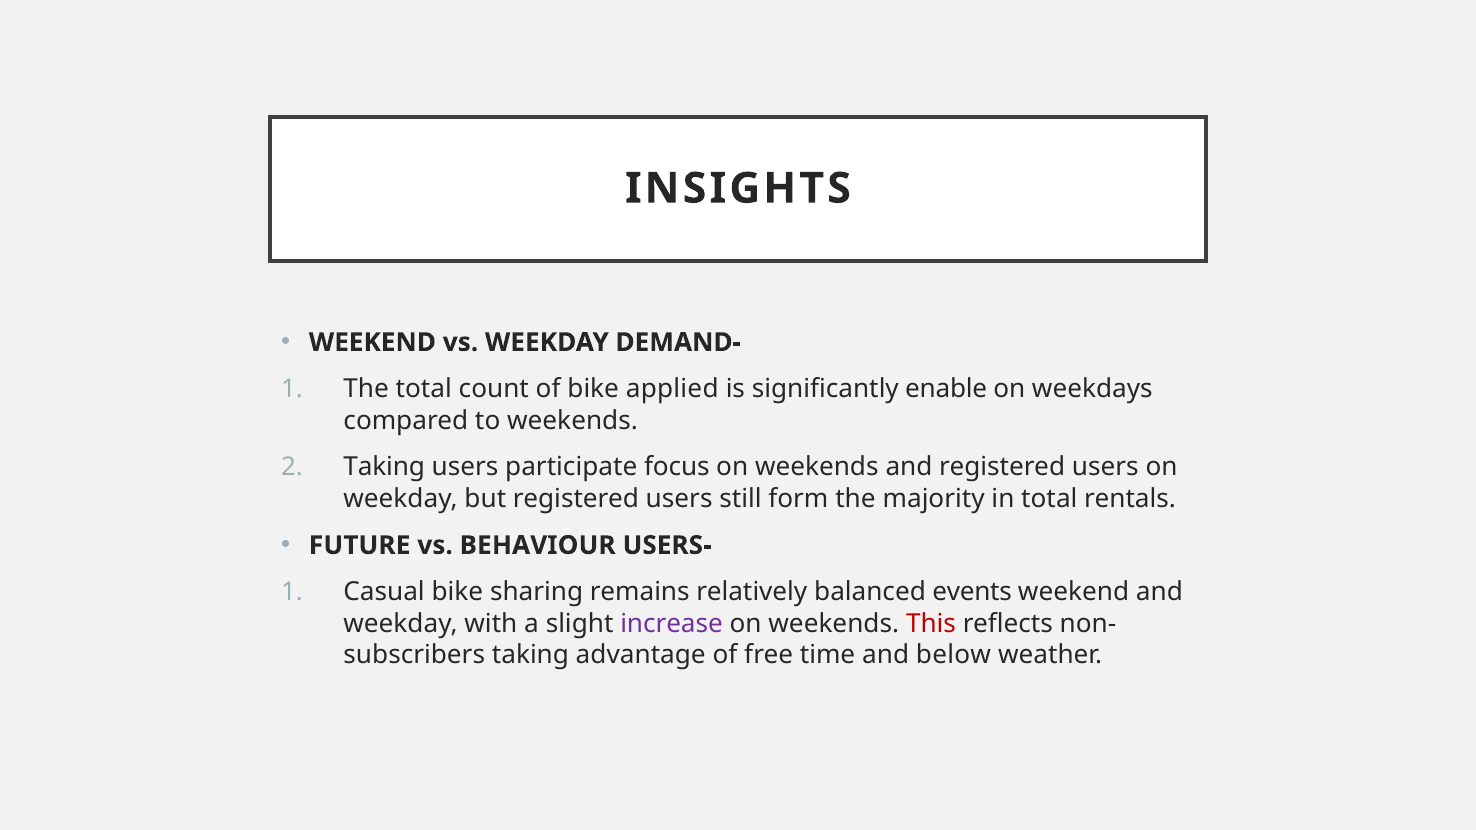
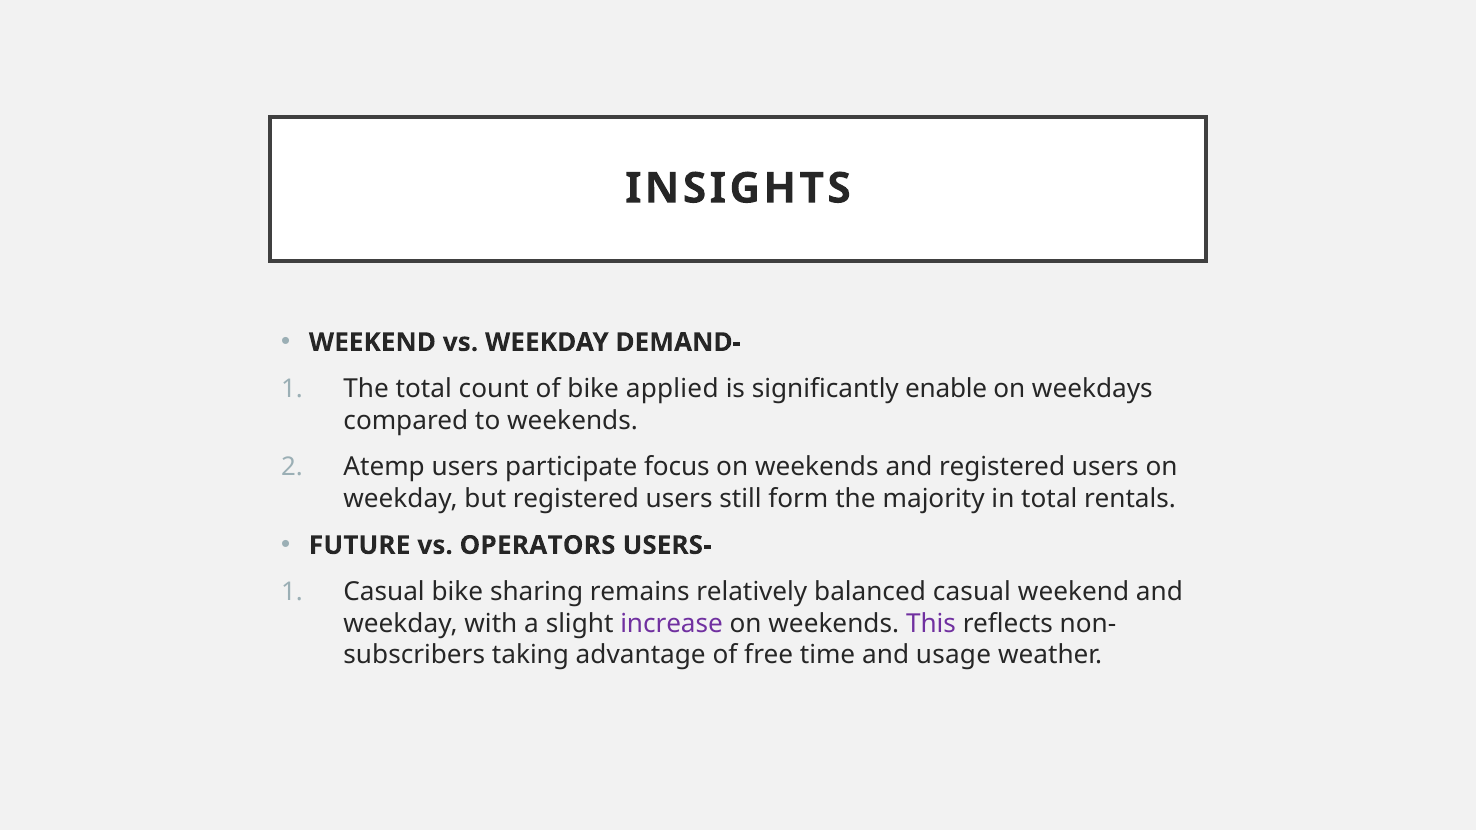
Taking at (384, 467): Taking -> Atemp
BEHAVIOUR: BEHAVIOUR -> OPERATORS
balanced events: events -> casual
This colour: red -> purple
below: below -> usage
